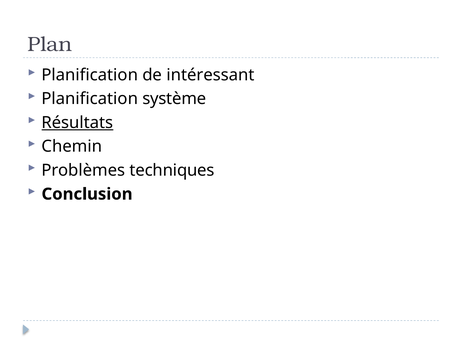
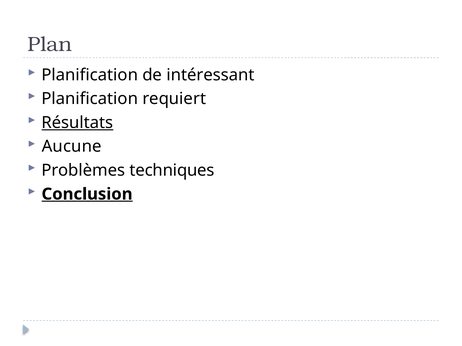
système: système -> requiert
Chemin: Chemin -> Aucune
Conclusion underline: none -> present
